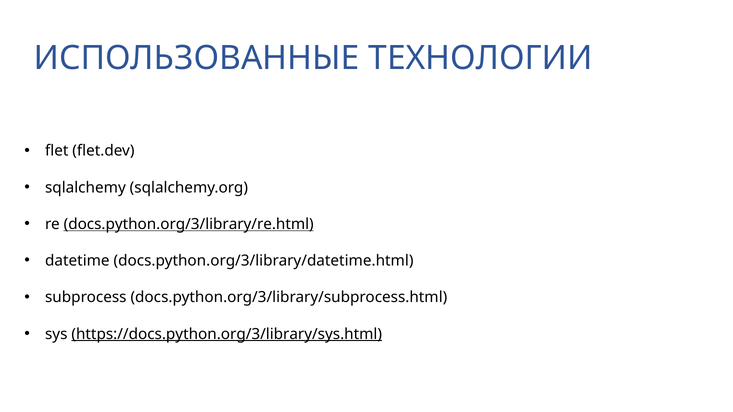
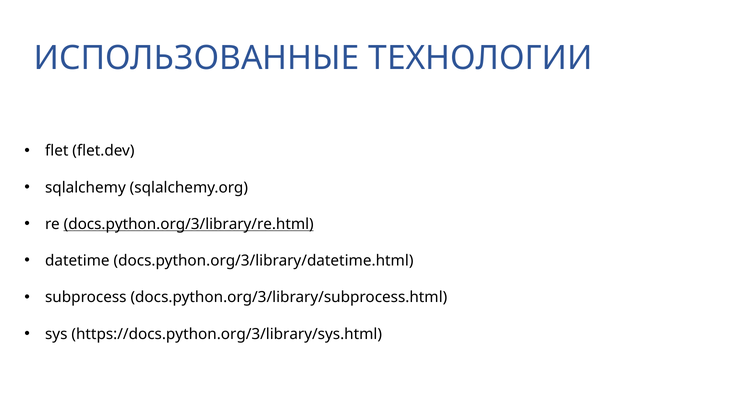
https://docs.python.org/3/library/sys.html underline: present -> none
